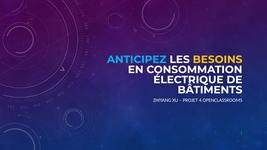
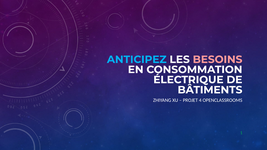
BESOINS colour: yellow -> pink
